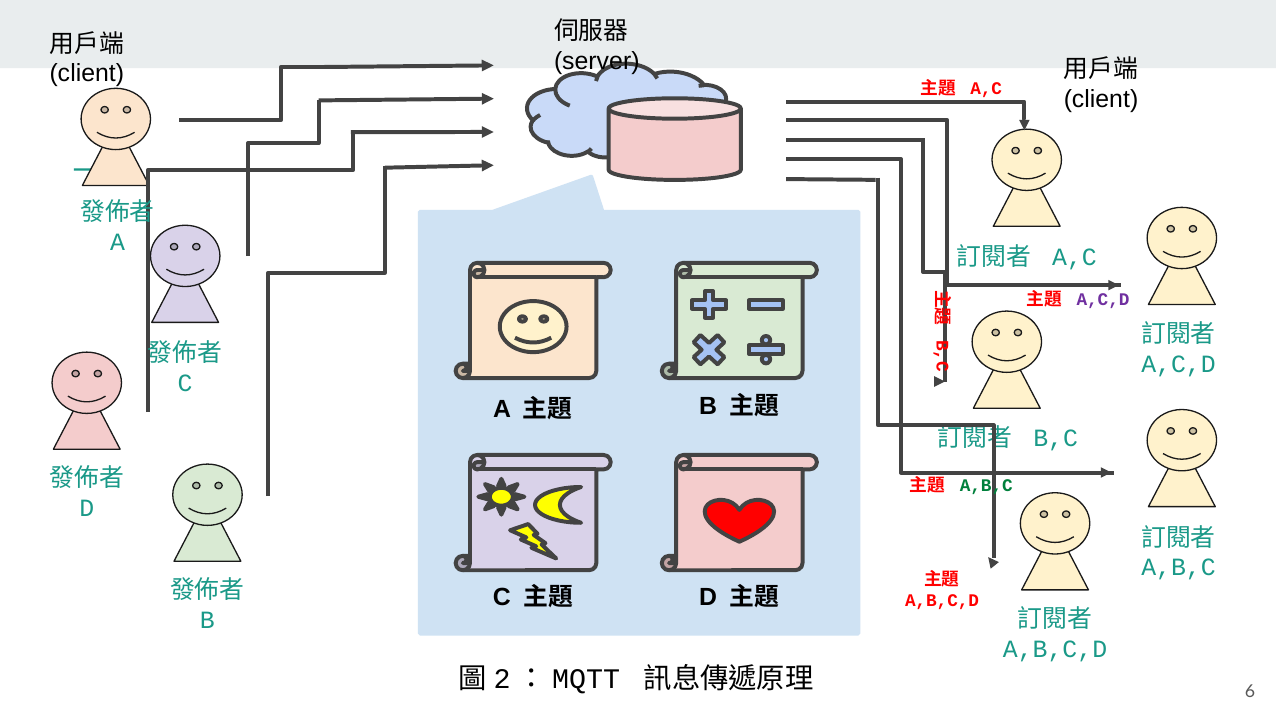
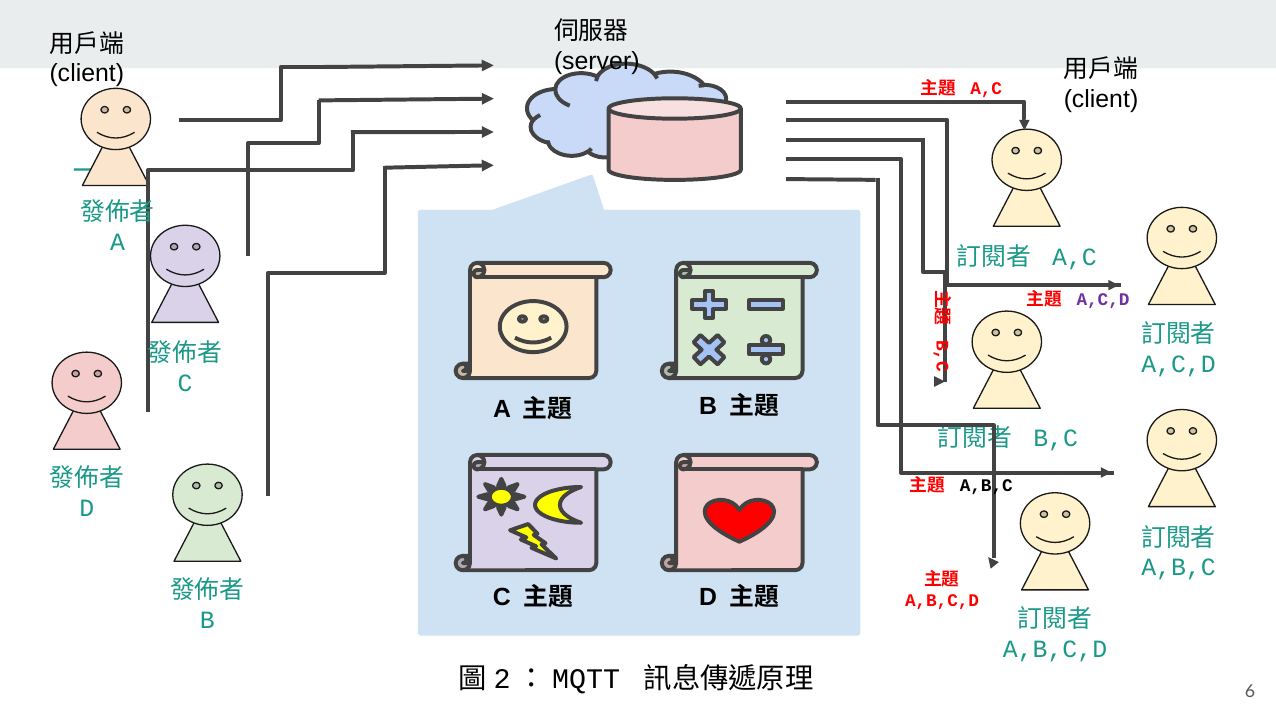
A,B,C at (986, 486) colour: green -> black
